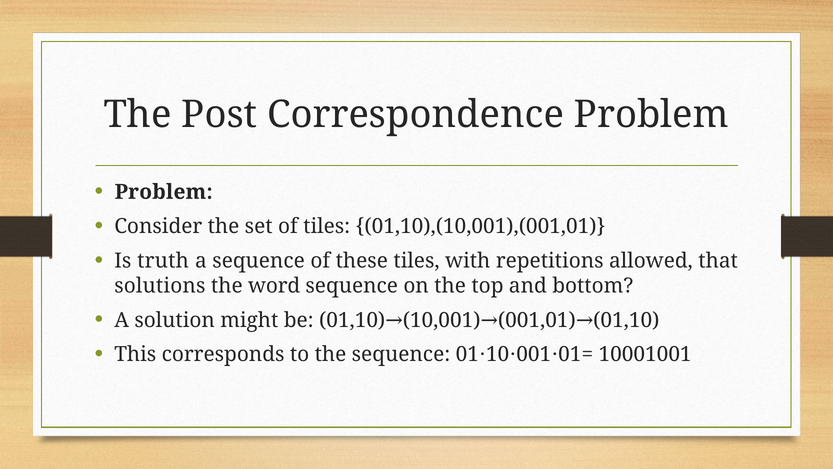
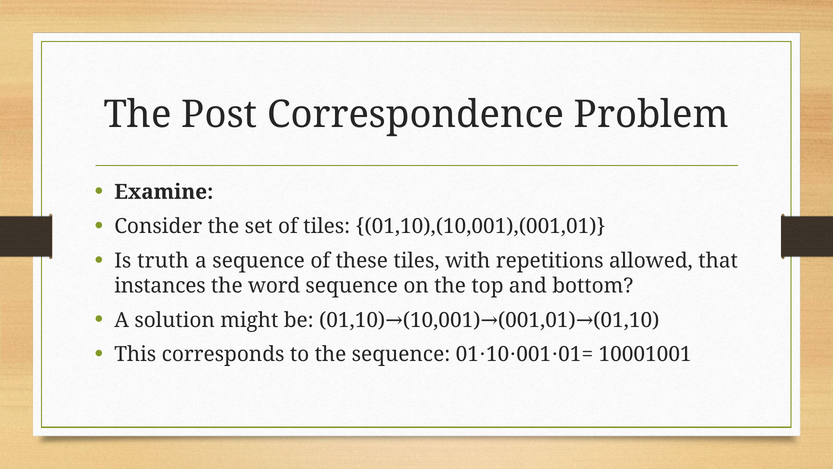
Problem at (164, 192): Problem -> Examine
solutions: solutions -> instances
